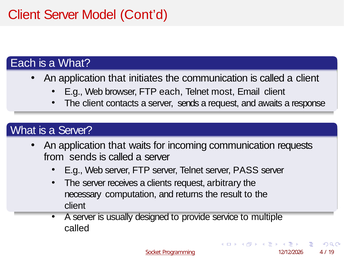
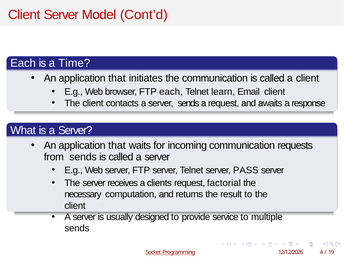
a What: What -> Time
most: most -> learn
arbitrary: arbitrary -> factorial
called at (77, 228): called -> sends
